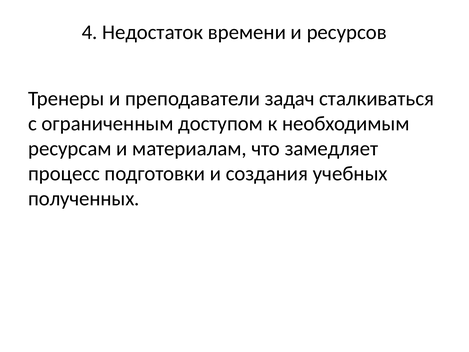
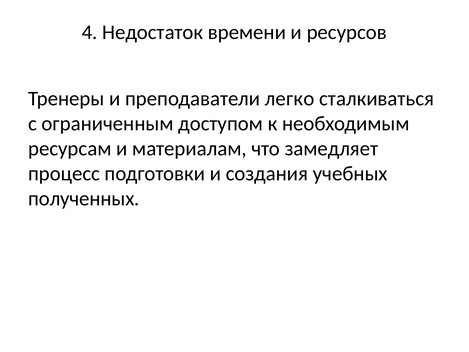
задач: задач -> легко
